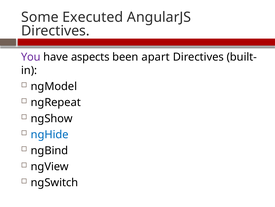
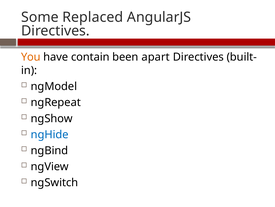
Executed: Executed -> Replaced
You colour: purple -> orange
aspects: aspects -> contain
